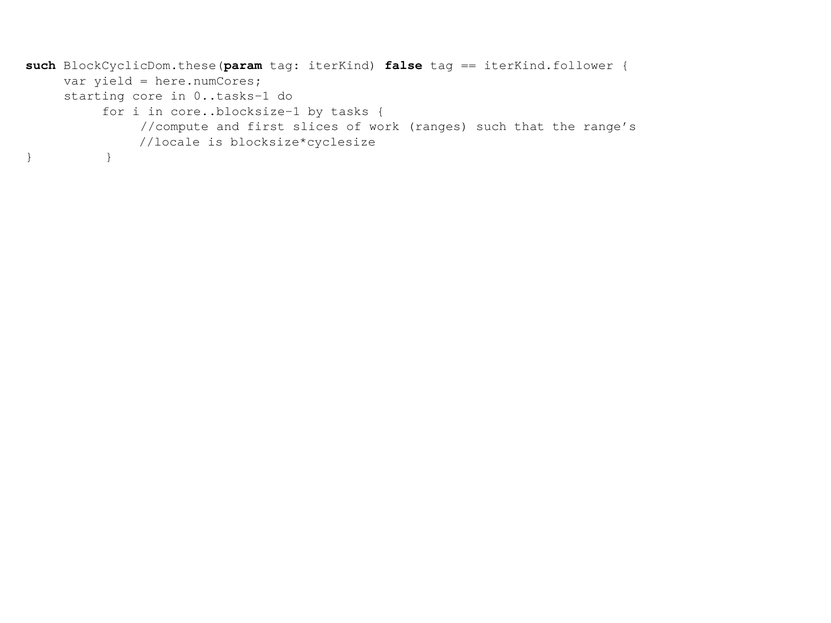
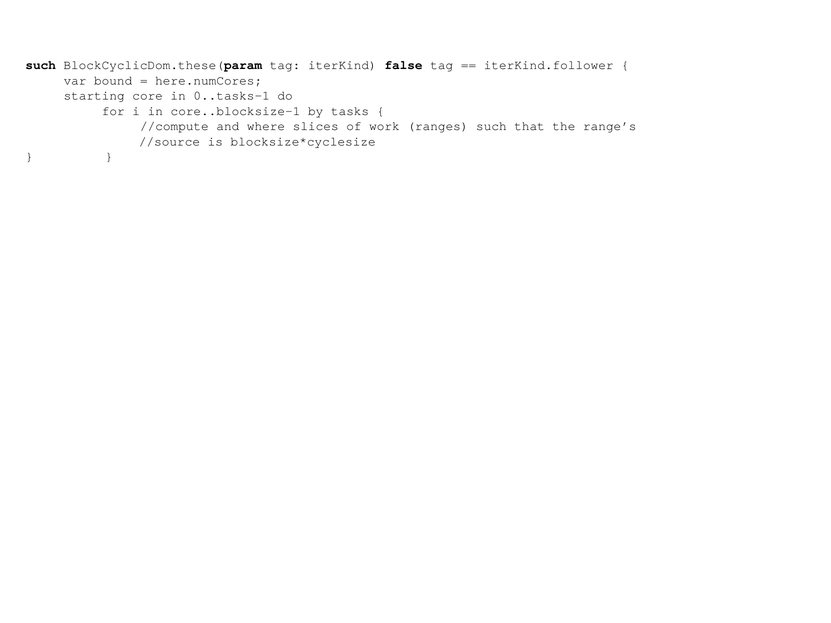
yield: yield -> bound
first: first -> where
//locale: //locale -> //source
